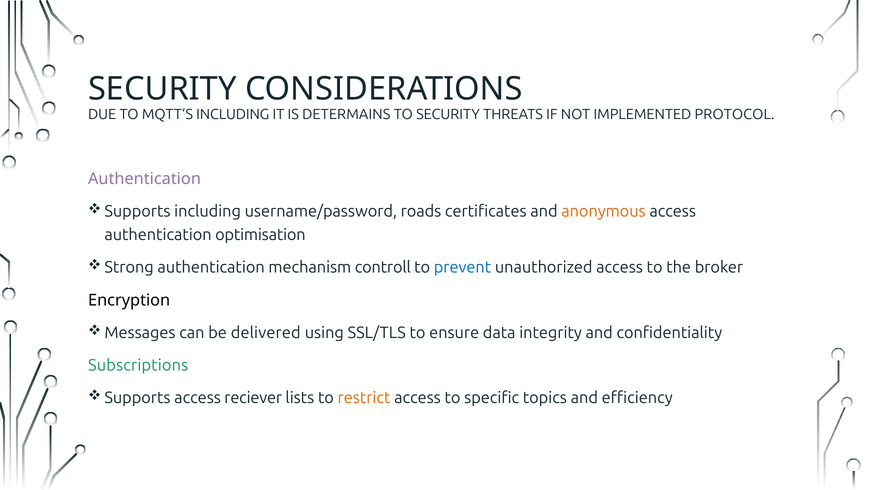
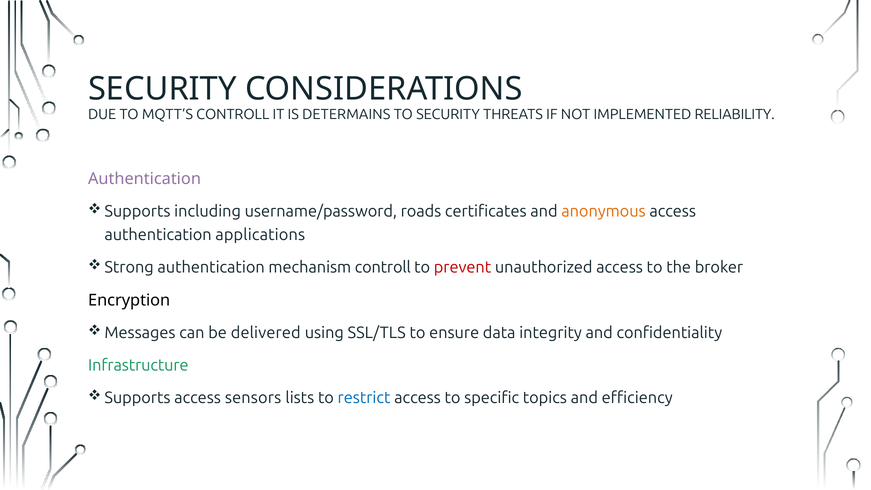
MQTT‘S INCLUDING: INCLUDING -> CONTROLL
PROTOCOL: PROTOCOL -> RELIABILITY
optimisation: optimisation -> applications
prevent colour: blue -> red
Subscriptions: Subscriptions -> Infrastructure
reciever: reciever -> sensors
restrict colour: orange -> blue
